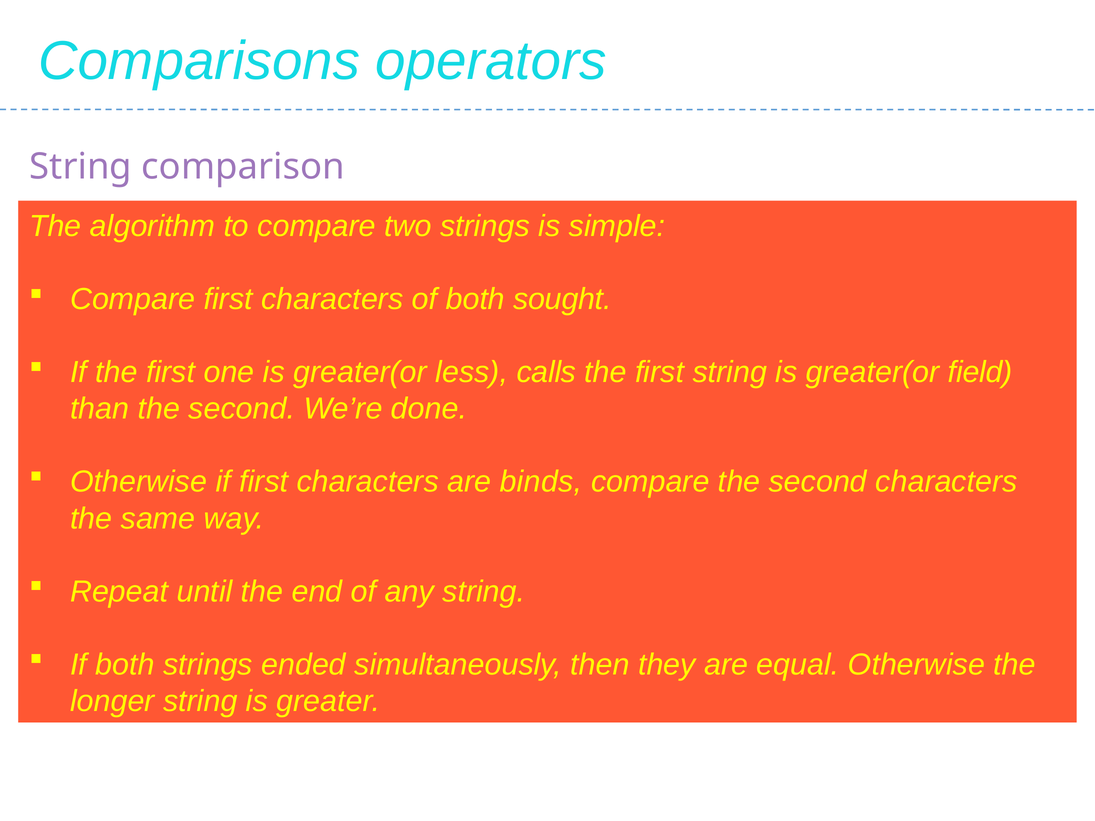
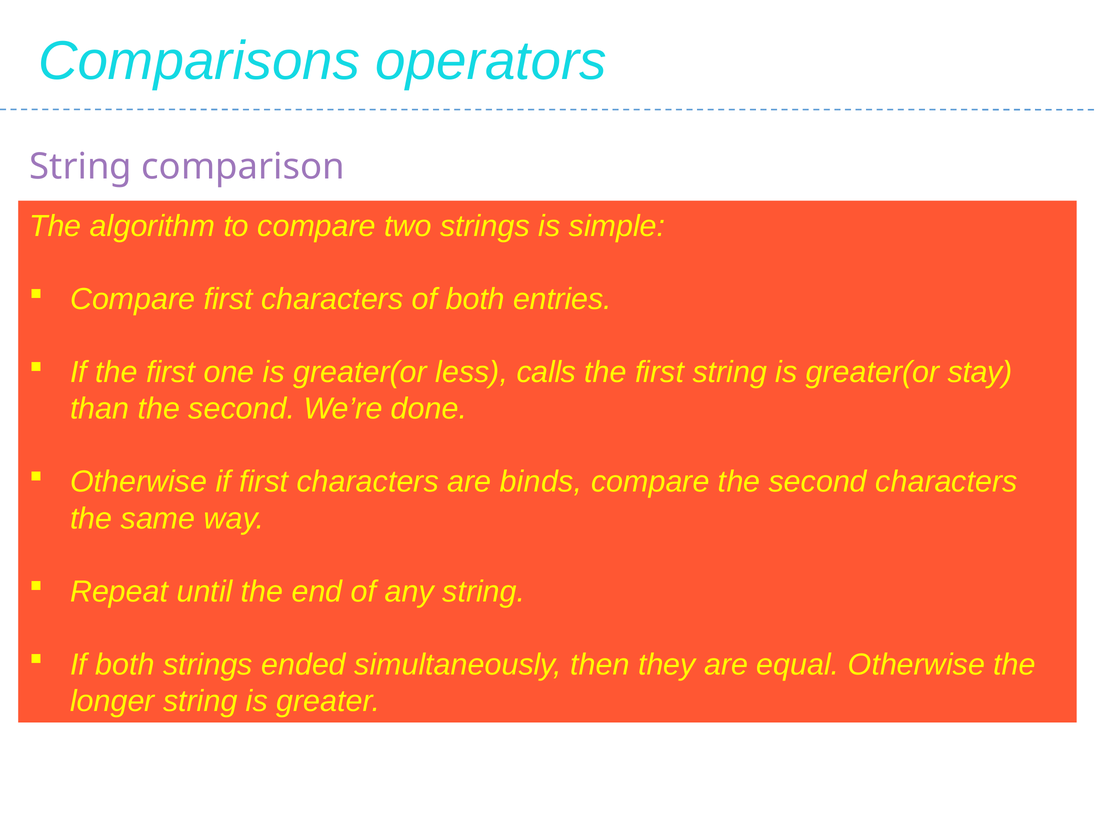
sought: sought -> entries
field: field -> stay
